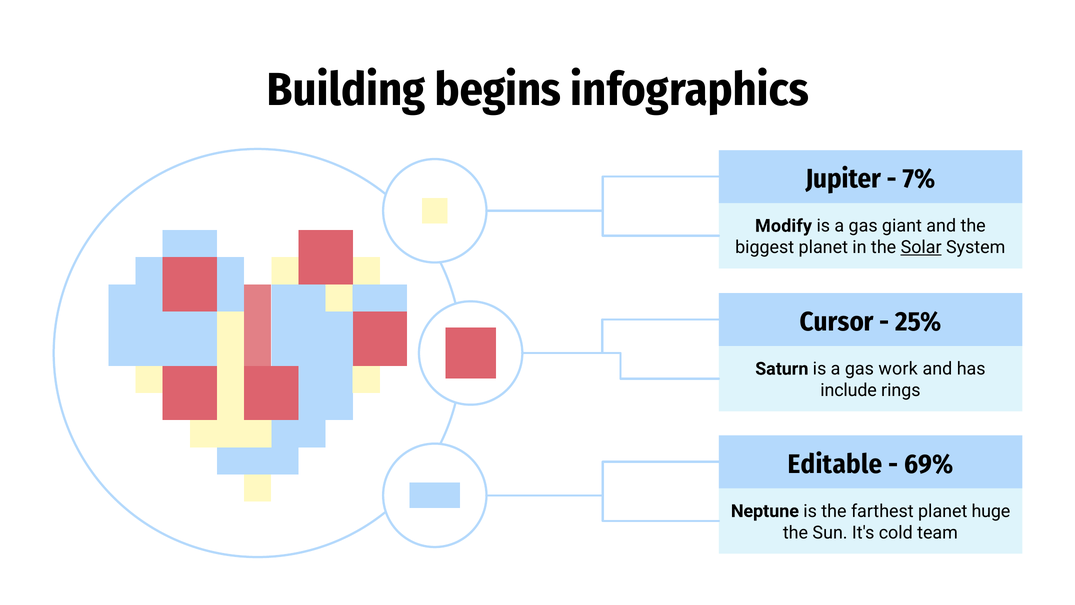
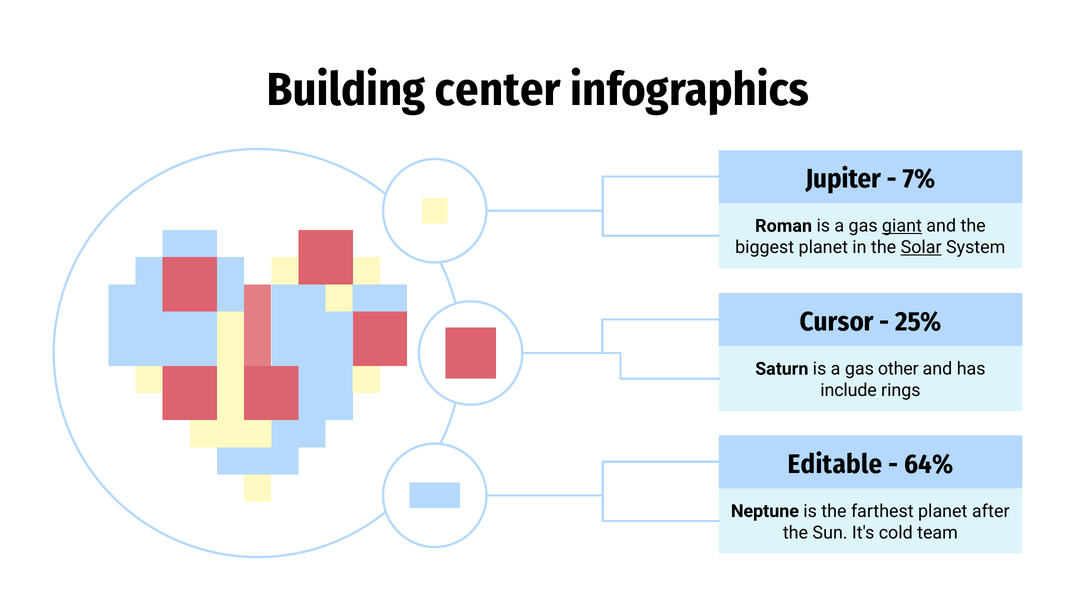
begins: begins -> center
Modify: Modify -> Roman
giant underline: none -> present
work: work -> other
69%: 69% -> 64%
huge: huge -> after
